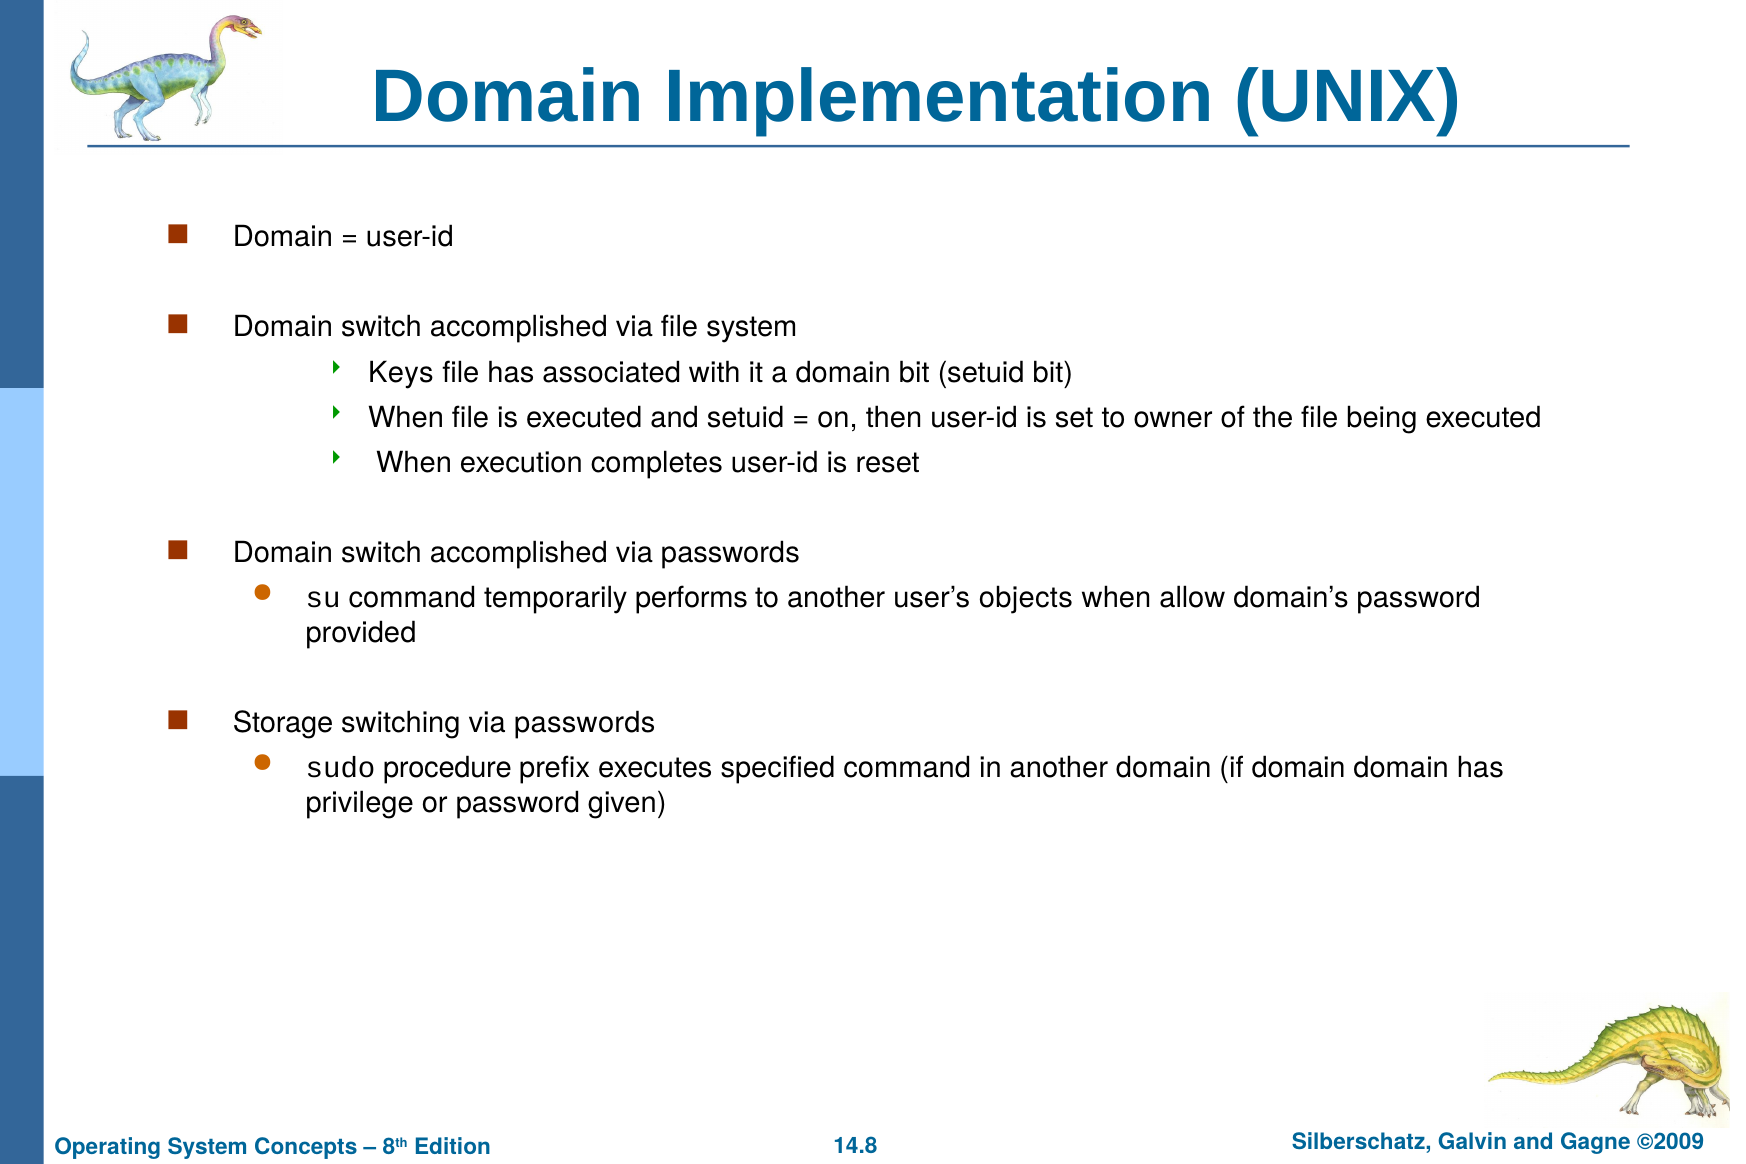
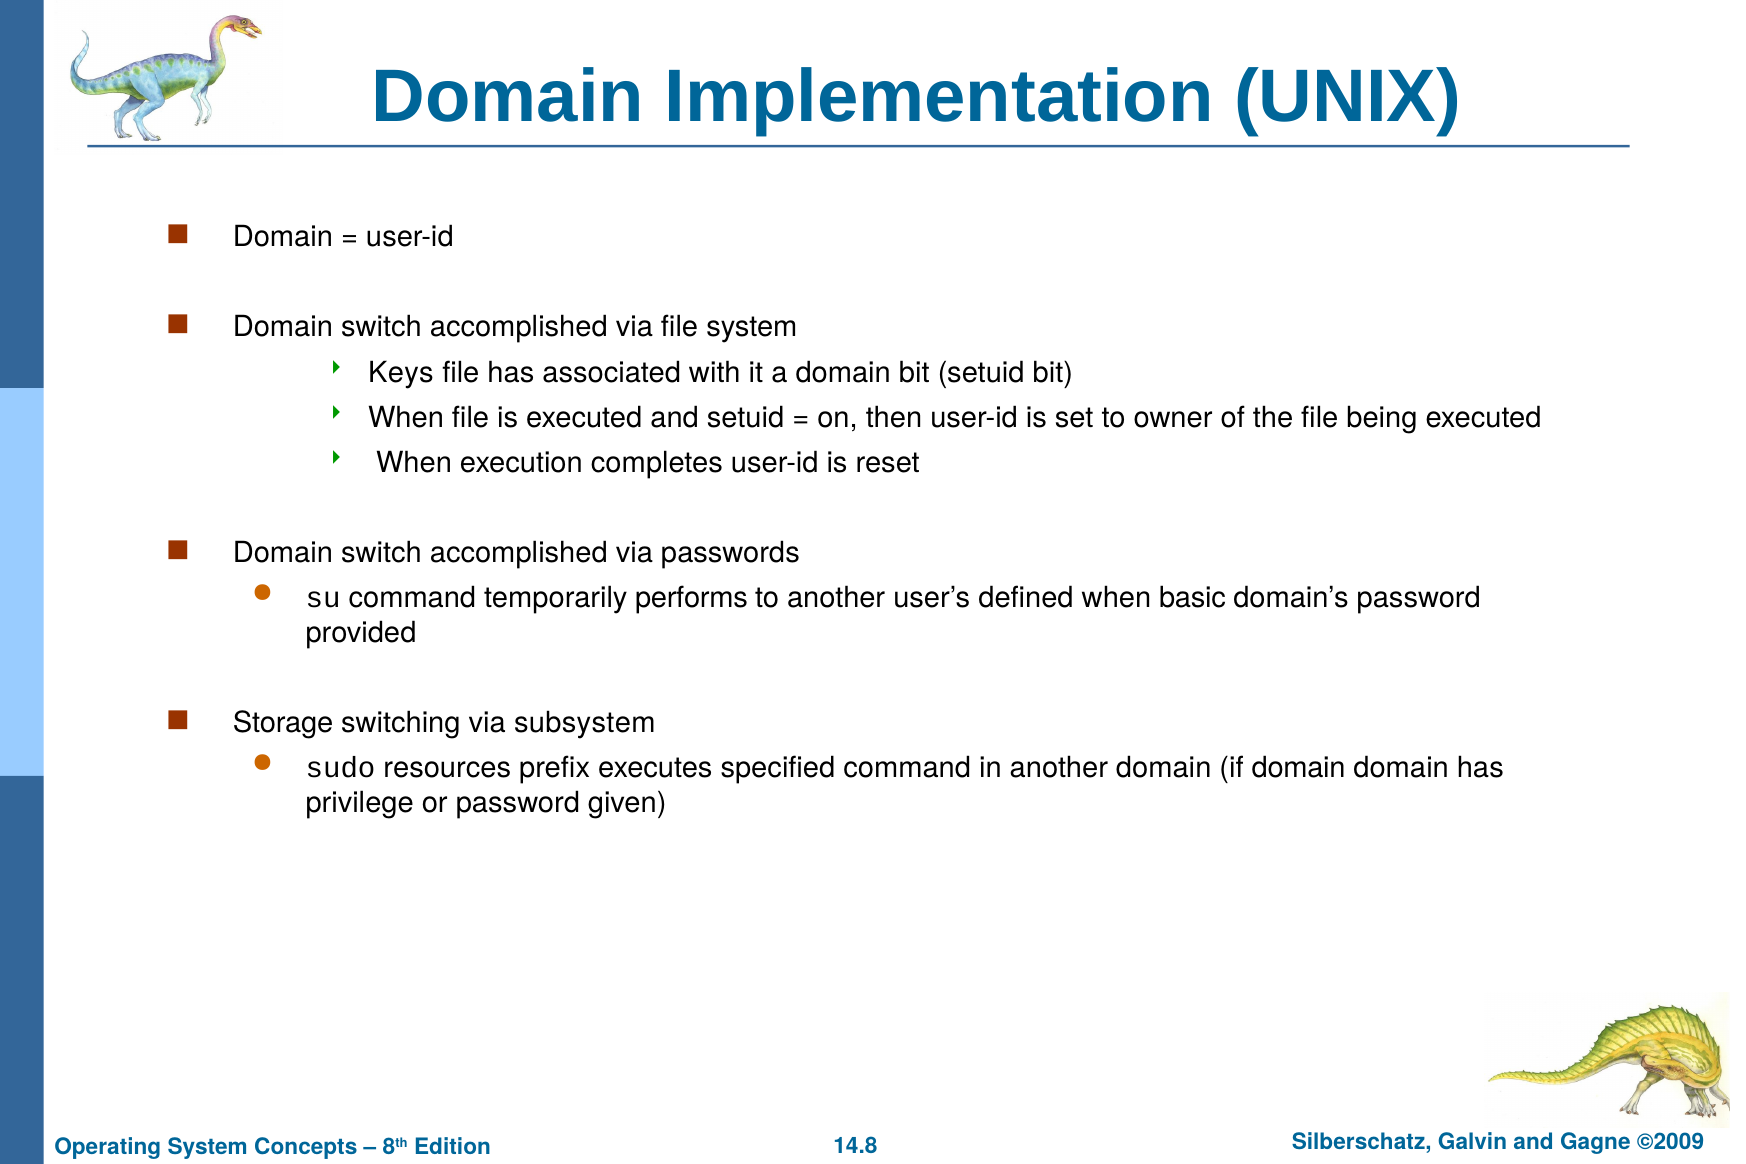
objects: objects -> defined
allow: allow -> basic
switching via passwords: passwords -> subsystem
procedure: procedure -> resources
